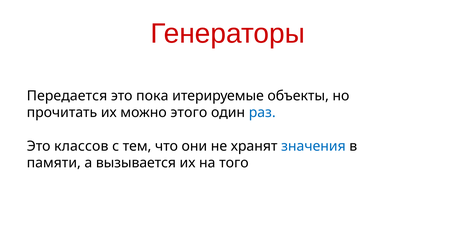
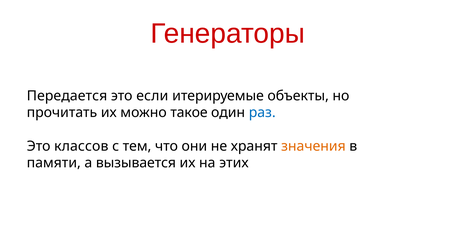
пока: пока -> если
этого: этого -> такое
значения colour: blue -> orange
того: того -> этих
